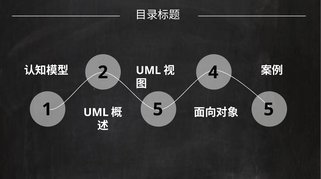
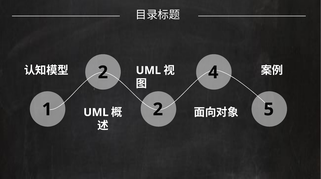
1 5: 5 -> 2
